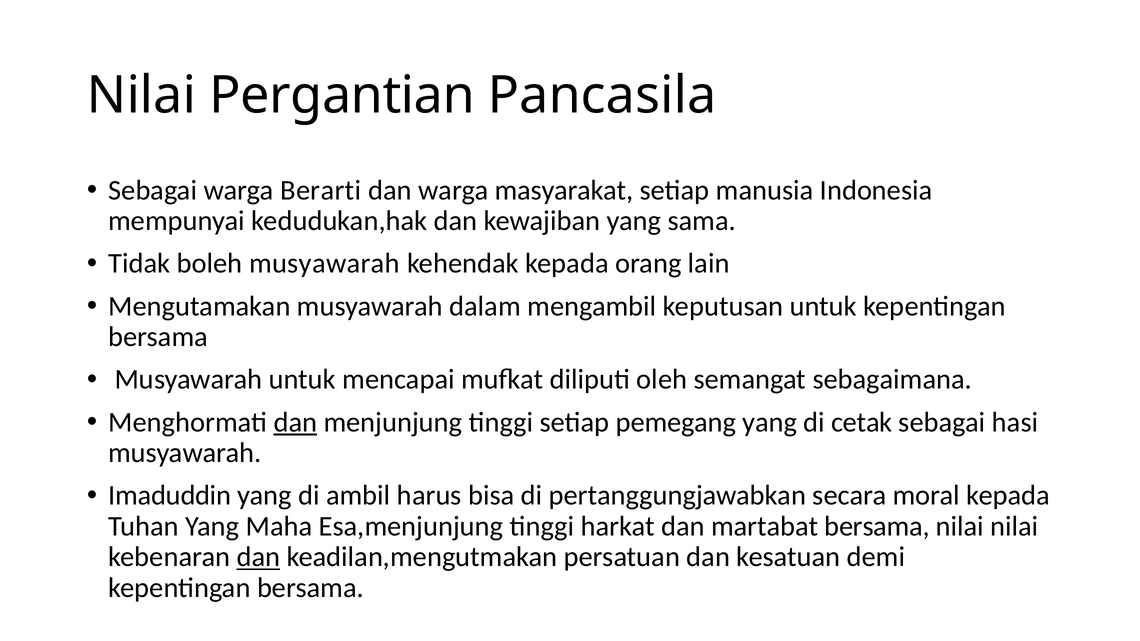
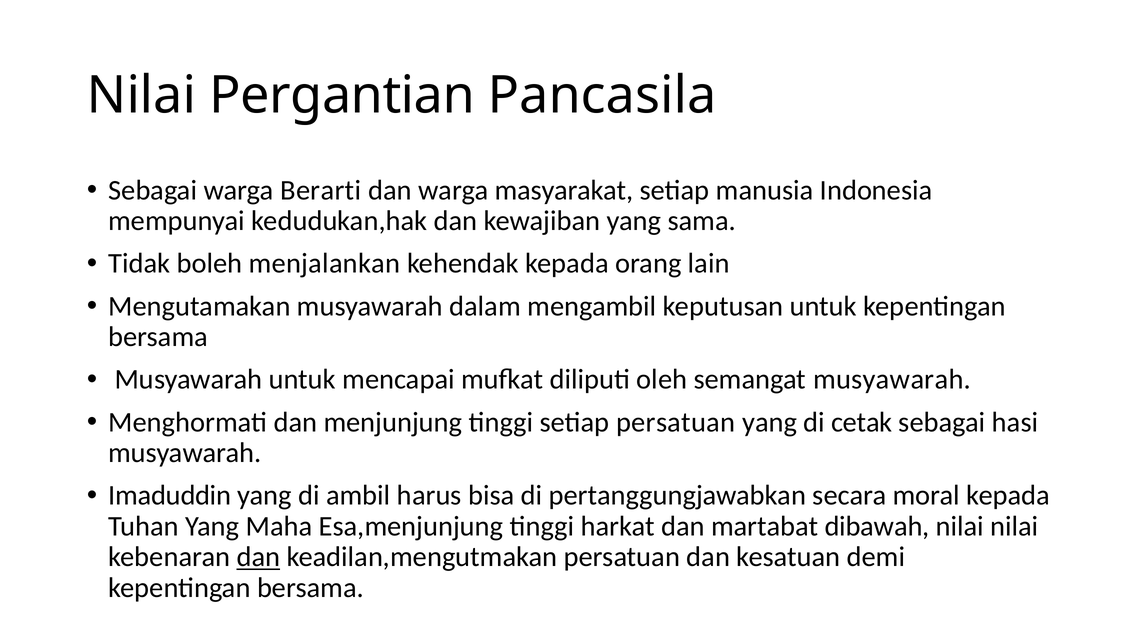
boleh musyawarah: musyawarah -> menjalankan
semangat sebagaimana: sebagaimana -> musyawarah
dan at (295, 422) underline: present -> none
setiap pemegang: pemegang -> persatuan
martabat bersama: bersama -> dibawah
